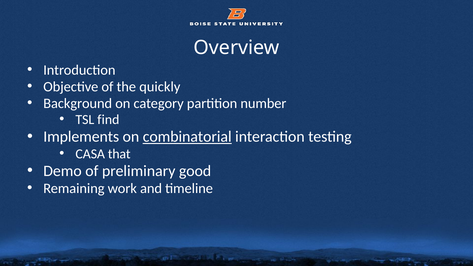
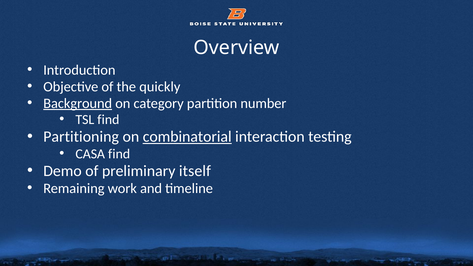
Background underline: none -> present
Implements: Implements -> Partitioning
CASA that: that -> find
good: good -> itself
